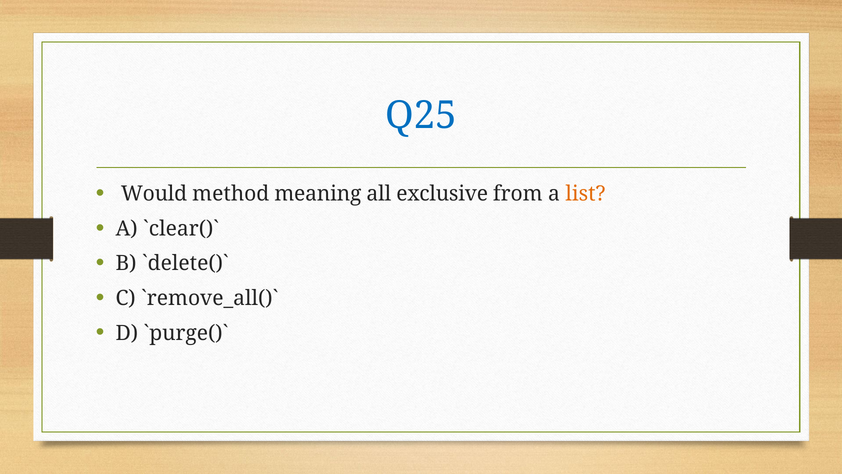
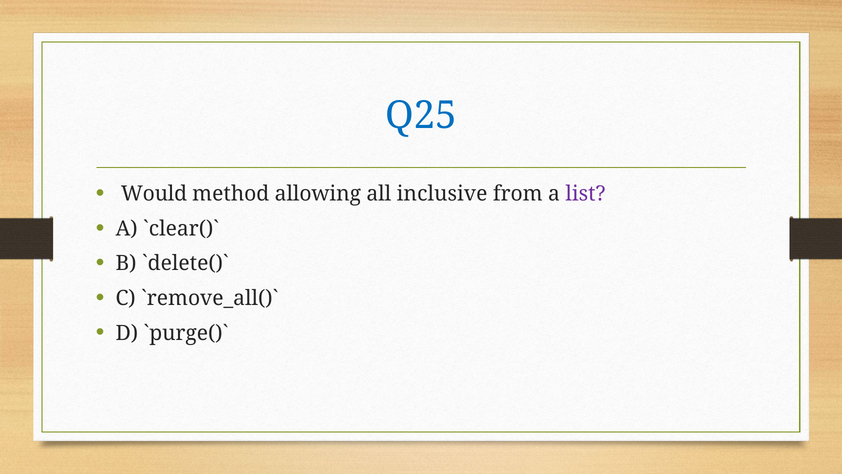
meaning: meaning -> allowing
exclusive: exclusive -> inclusive
list colour: orange -> purple
